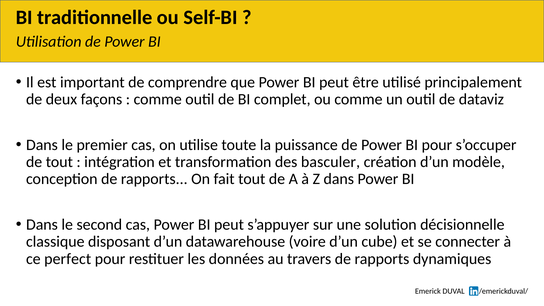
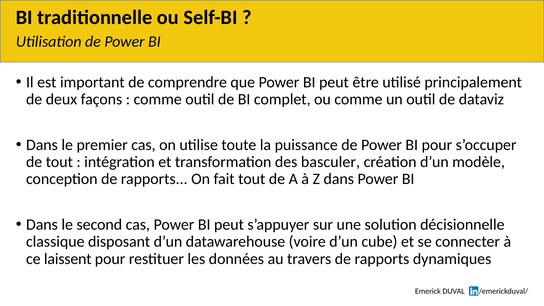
perfect: perfect -> laissent
